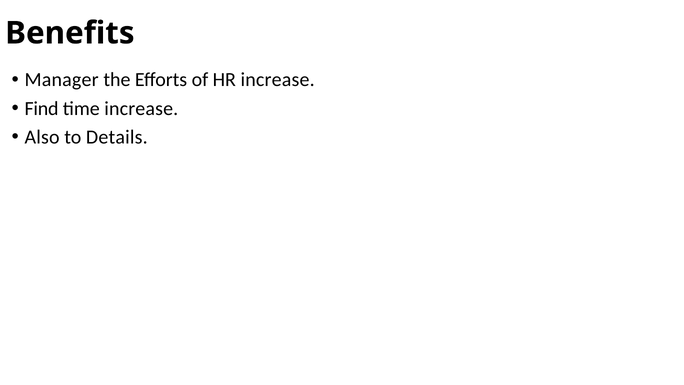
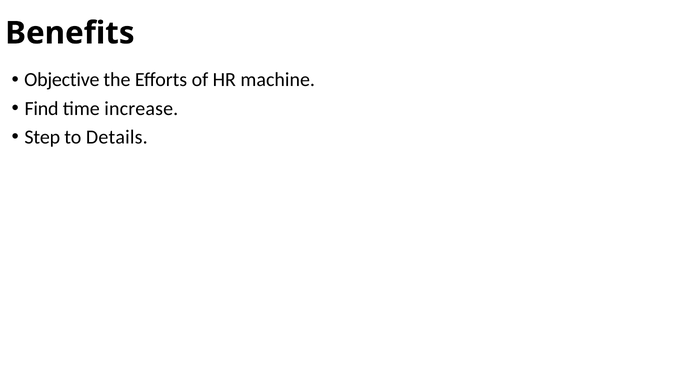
Manager: Manager -> Objective
HR increase: increase -> machine
Also: Also -> Step
